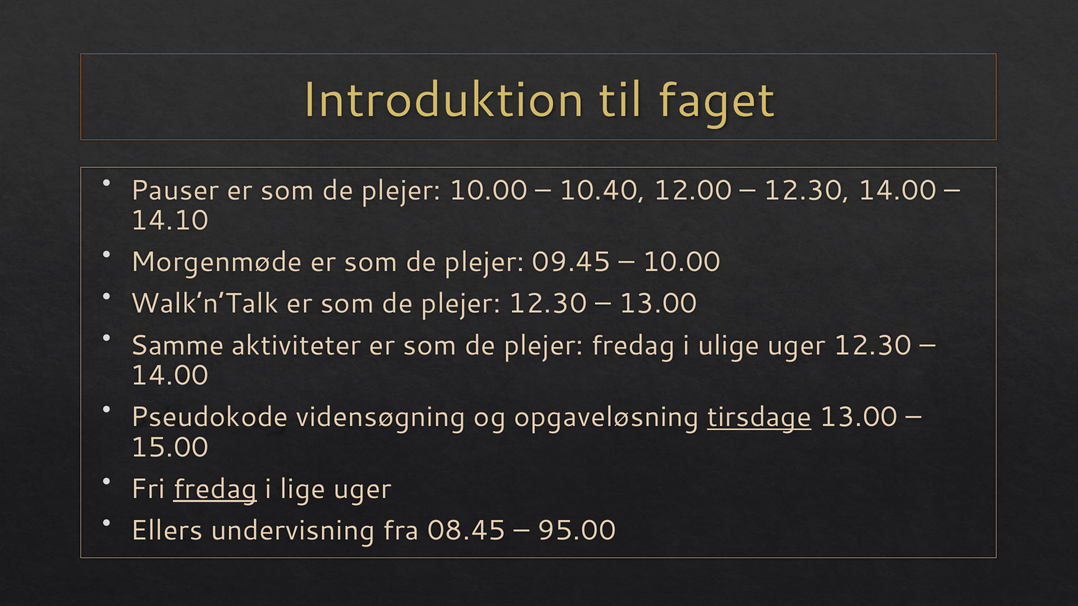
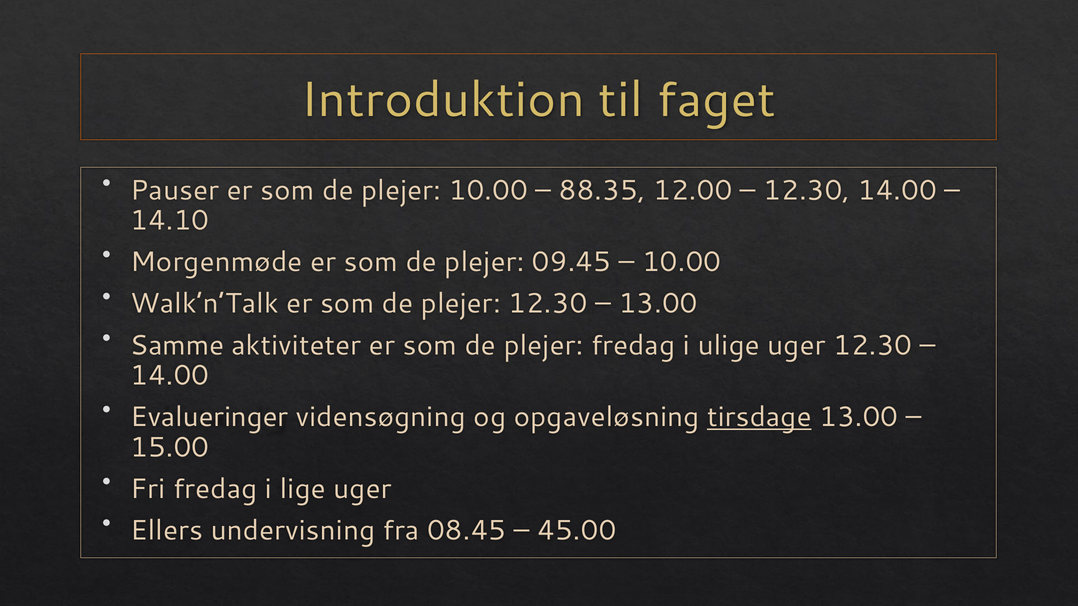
10.40: 10.40 -> 88.35
Pseudokode: Pseudokode -> Evalueringer
fredag at (215, 489) underline: present -> none
95.00: 95.00 -> 45.00
